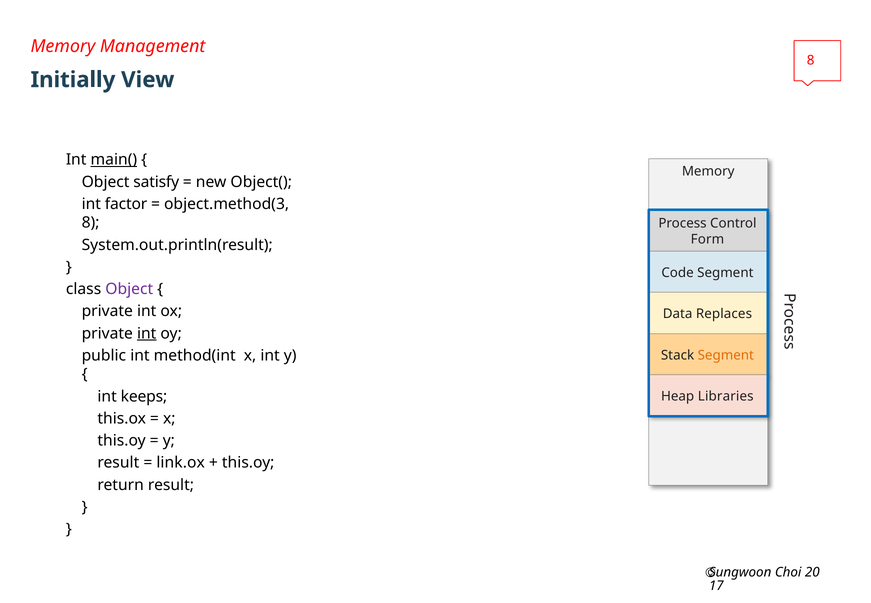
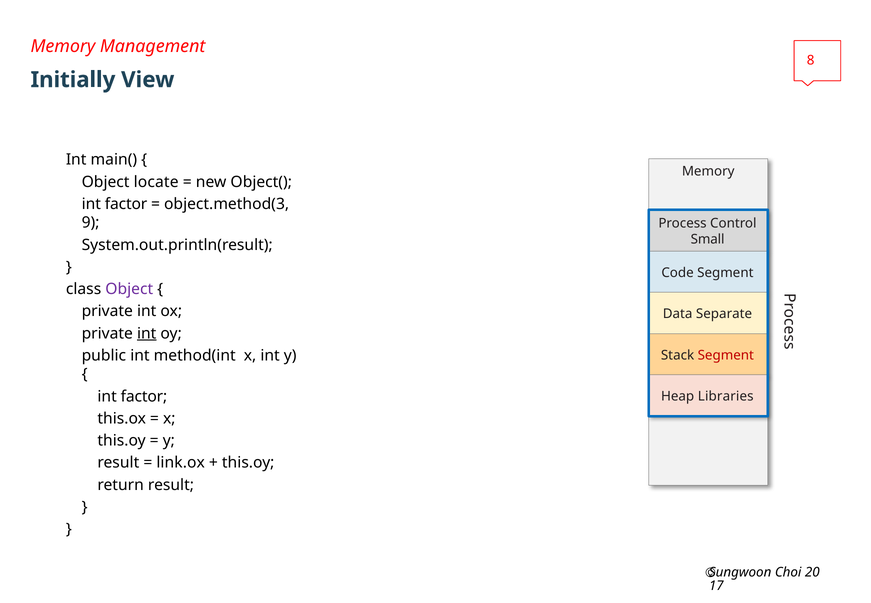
main( underline: present -> none
satisfy: satisfy -> locate
8 at (91, 223): 8 -> 9
Form: Form -> Small
Replaces: Replaces -> Separate
Segment at (726, 355) colour: orange -> red
keeps at (144, 396): keeps -> factor
